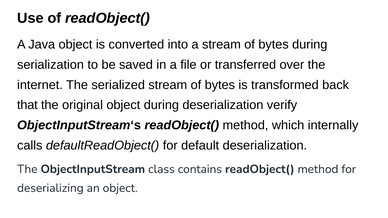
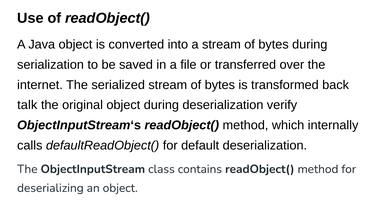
that: that -> talk
